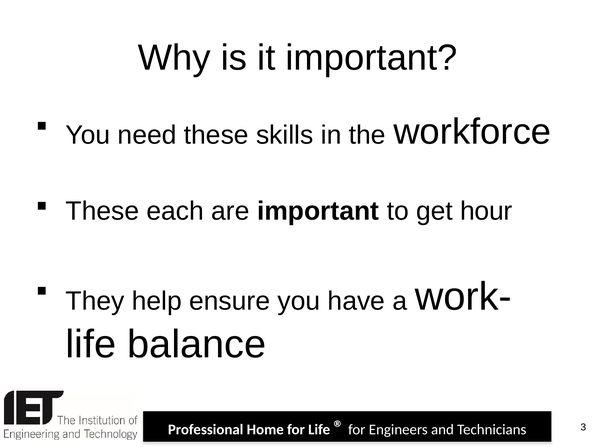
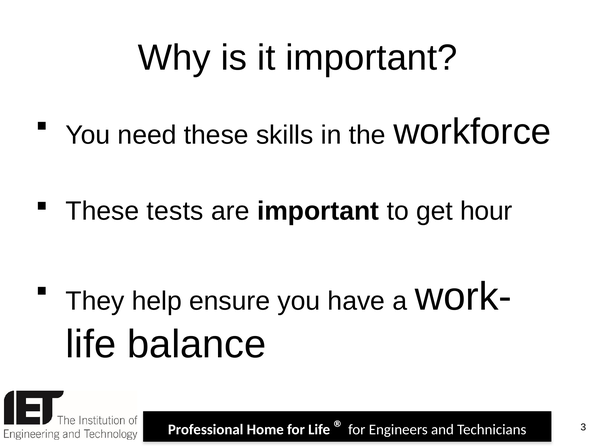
each: each -> tests
